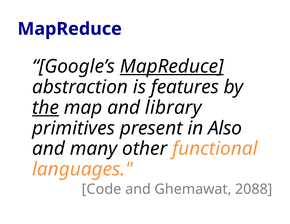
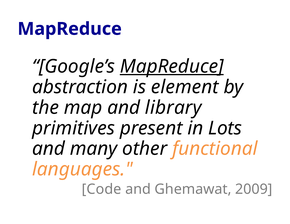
features: features -> element
the underline: present -> none
Also: Also -> Lots
2088: 2088 -> 2009
